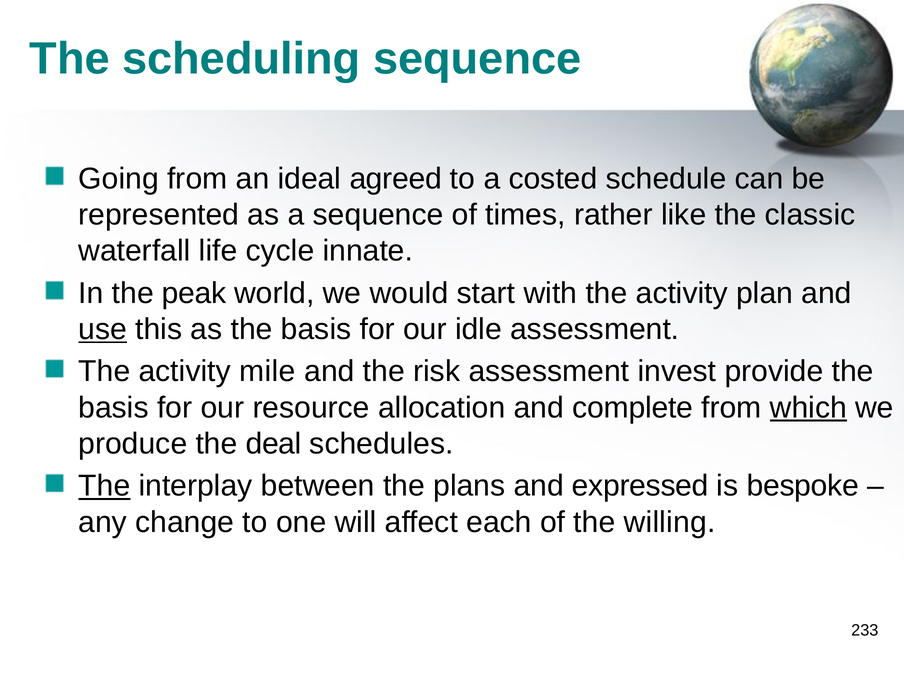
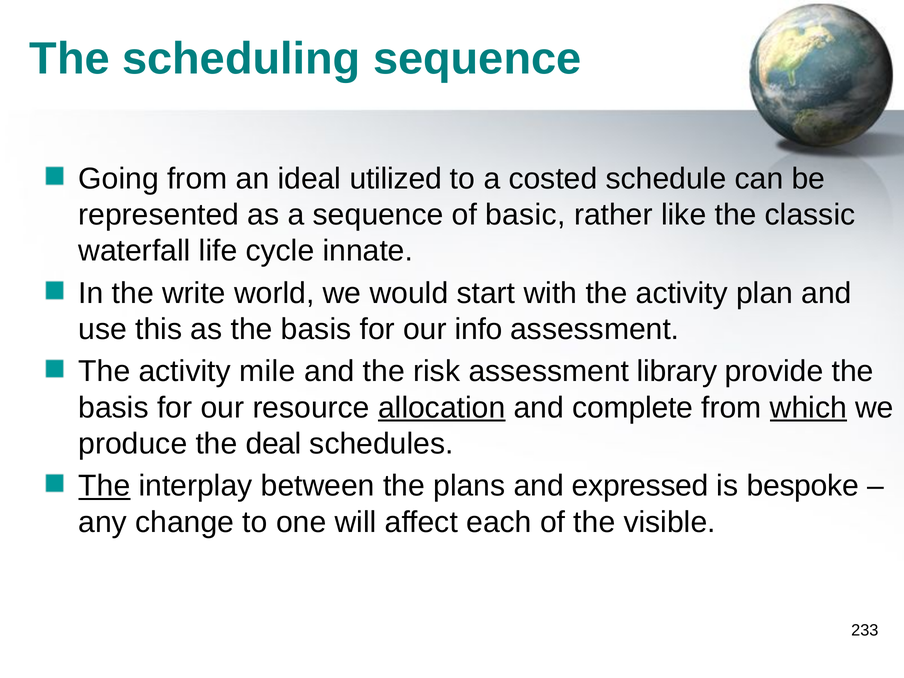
agreed: agreed -> utilized
times: times -> basic
peak: peak -> write
use underline: present -> none
idle: idle -> info
invest: invest -> library
allocation underline: none -> present
willing: willing -> visible
